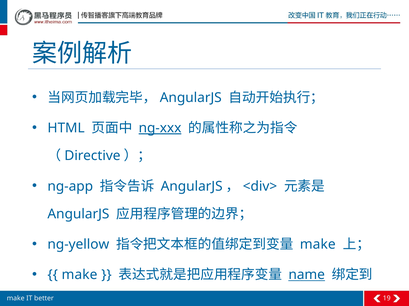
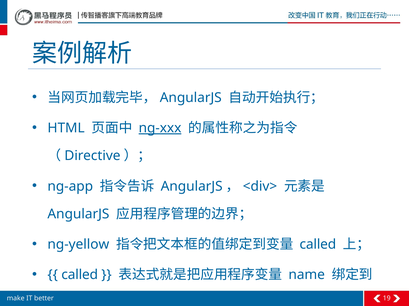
make at (318, 245): make -> called
make at (80, 276): make -> called
name underline: present -> none
